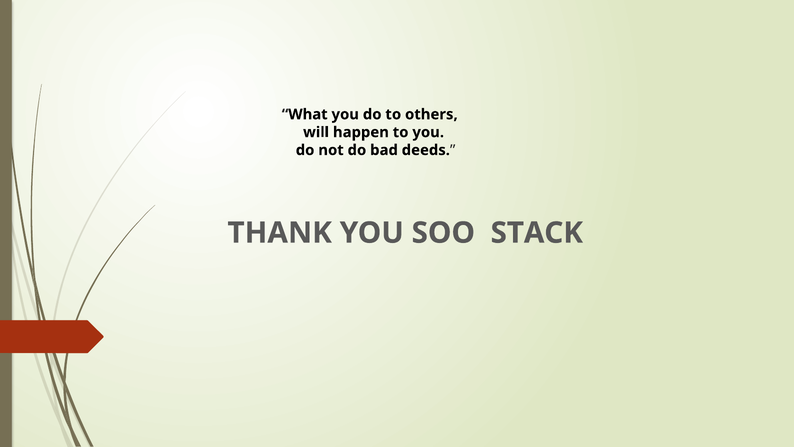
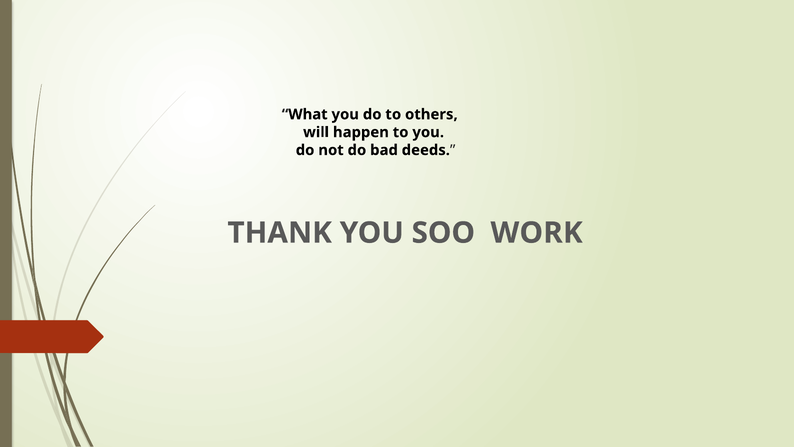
STACK: STACK -> WORK
